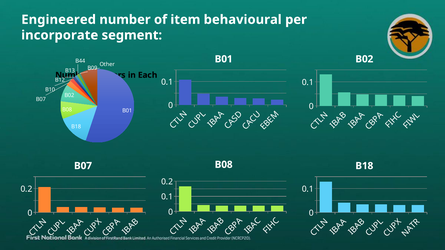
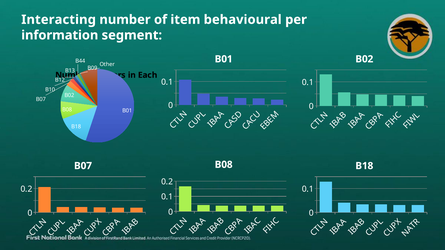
Engineered: Engineered -> Interacting
incorporate: incorporate -> information
